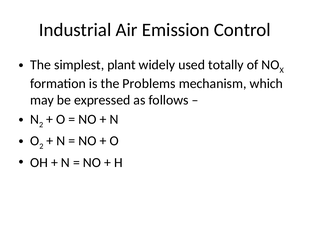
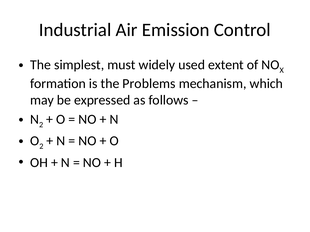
plant: plant -> must
totally: totally -> extent
